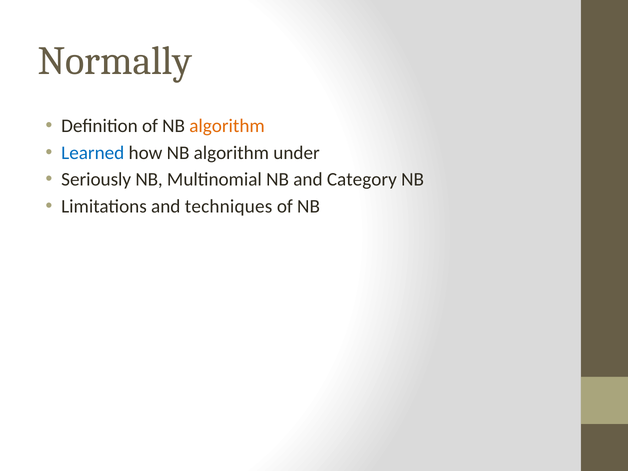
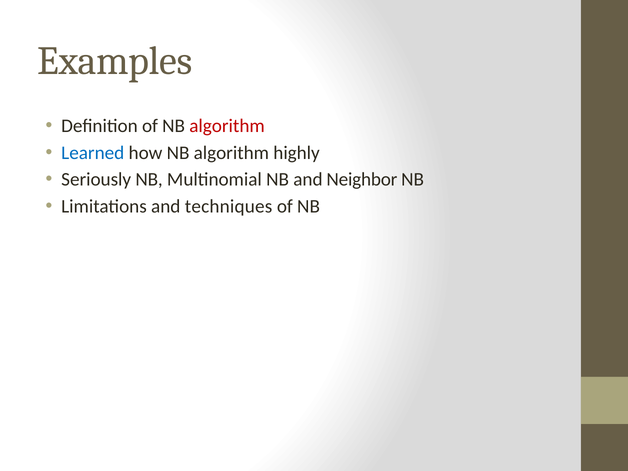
Normally: Normally -> Examples
algorithm at (227, 126) colour: orange -> red
under: under -> highly
Category: Category -> Neighbor
